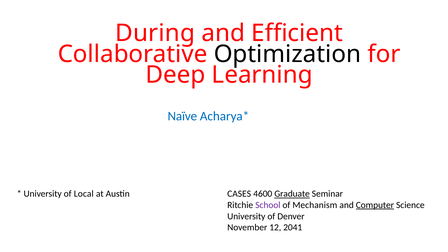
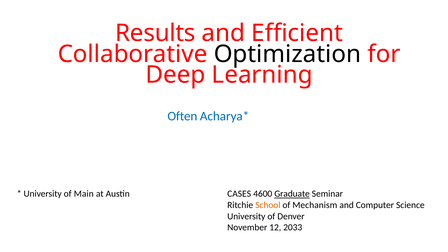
During: During -> Results
Naïve: Naïve -> Often
Local: Local -> Main
School colour: purple -> orange
Computer underline: present -> none
2041: 2041 -> 2033
